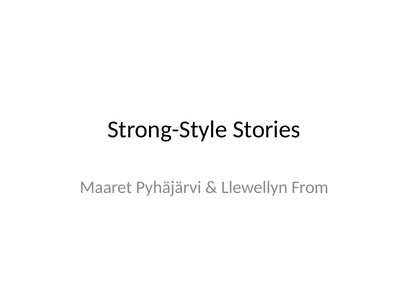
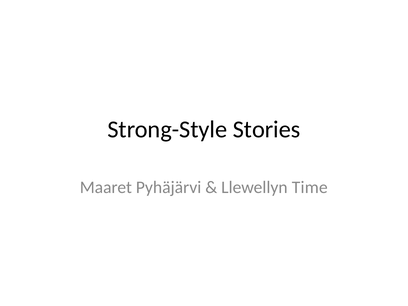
From: From -> Time
